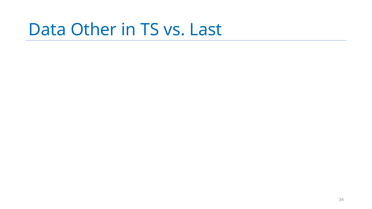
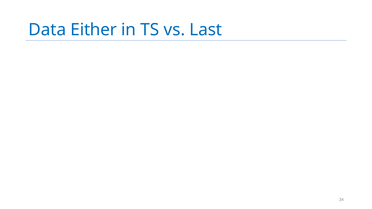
Other: Other -> Either
